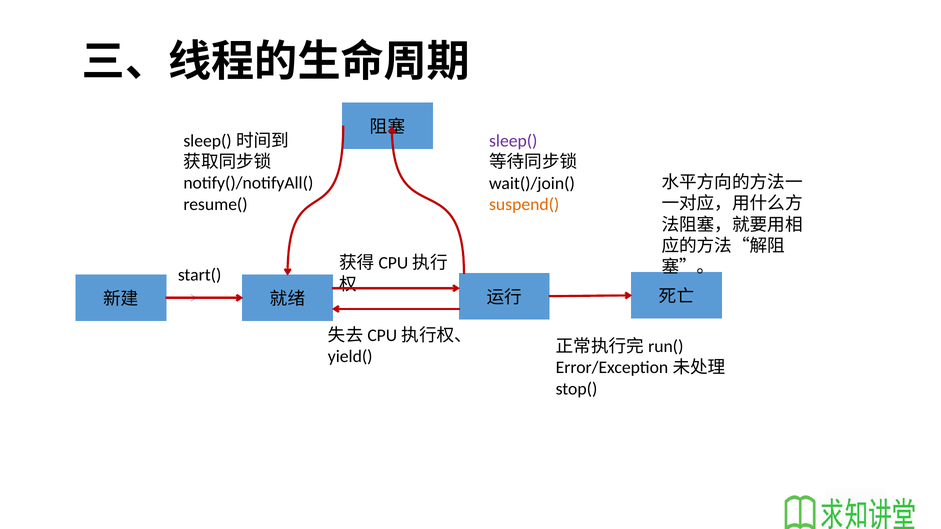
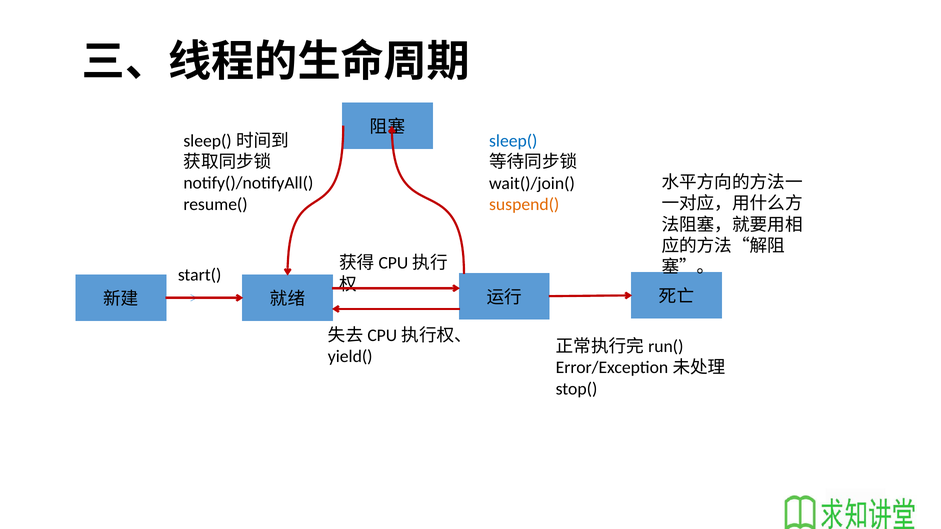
sleep( colour: purple -> blue
